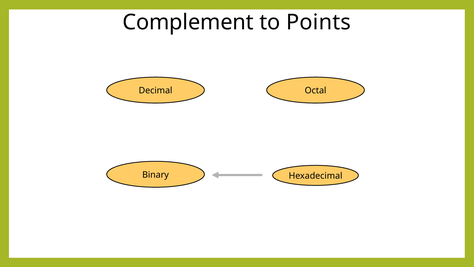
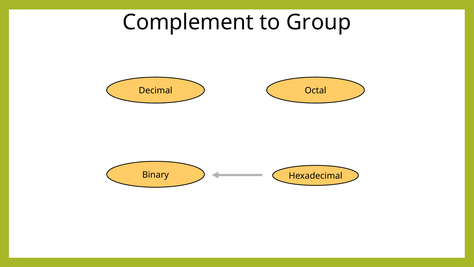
Points: Points -> Group
